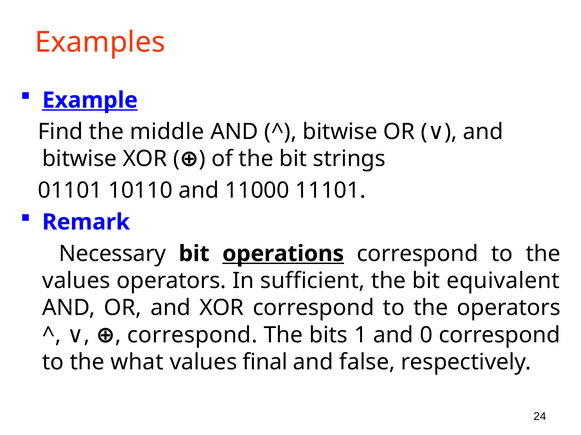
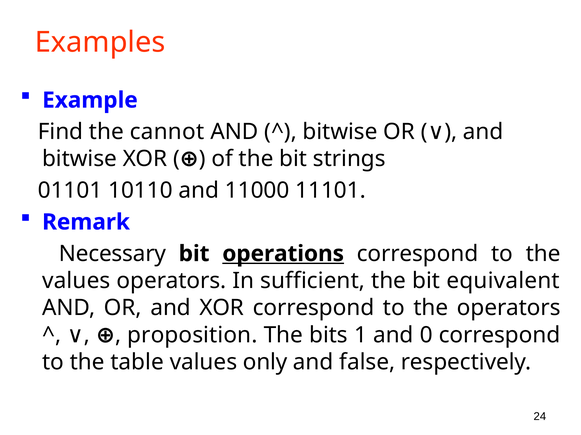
Example underline: present -> none
middle: middle -> cannot
correspond at (192, 335): correspond -> proposition
what: what -> table
final: final -> only
